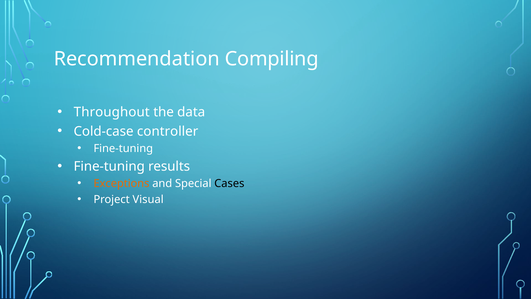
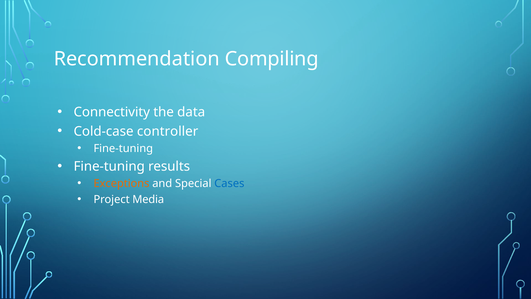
Throughout: Throughout -> Connectivity
Cases colour: black -> blue
Visual: Visual -> Media
